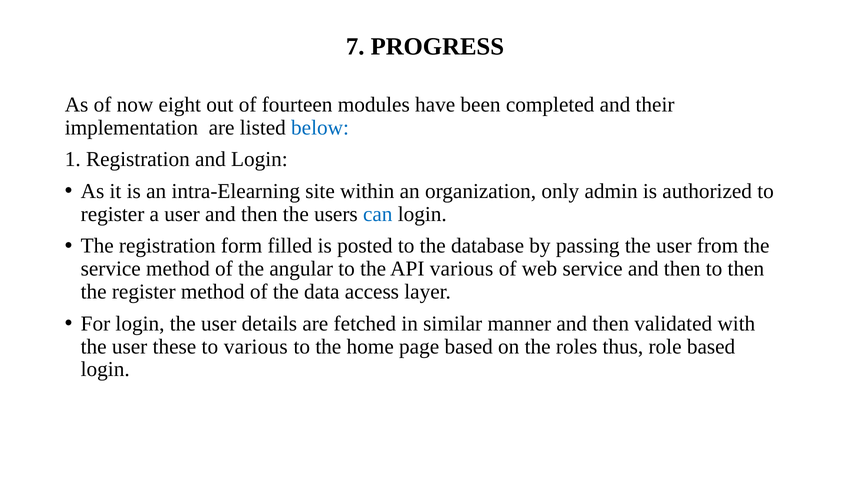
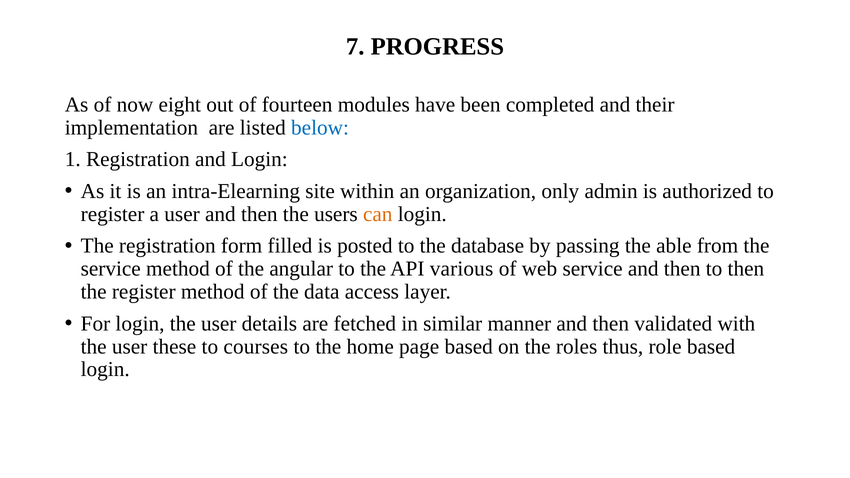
can colour: blue -> orange
passing the user: user -> able
to various: various -> courses
